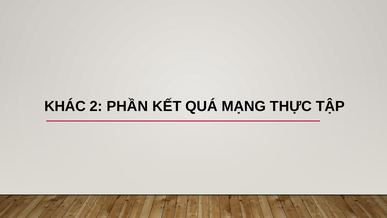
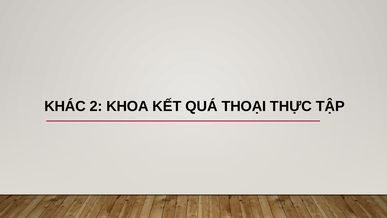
PHẦN: PHẦN -> KHOA
MẠNG: MẠNG -> THOẠI
